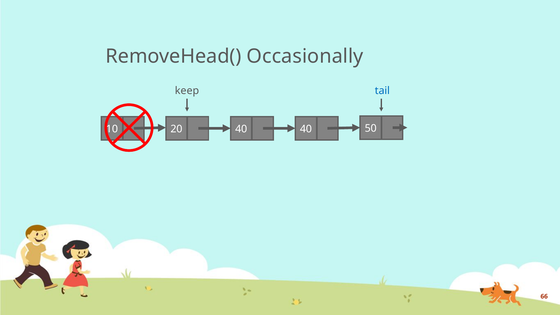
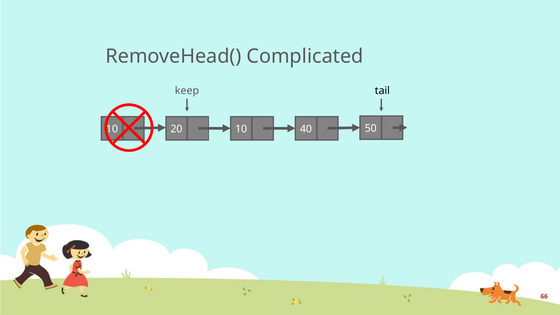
Occasionally: Occasionally -> Complicated
tail colour: blue -> black
20 40: 40 -> 10
